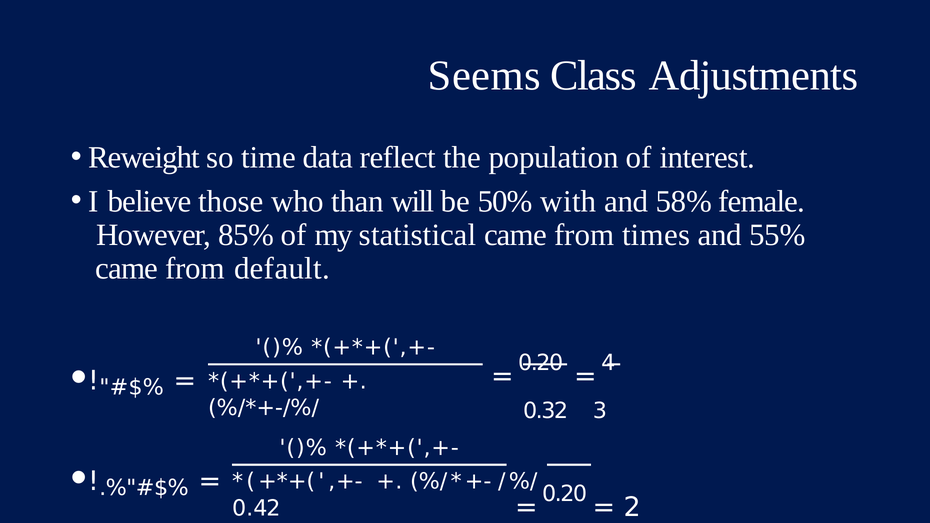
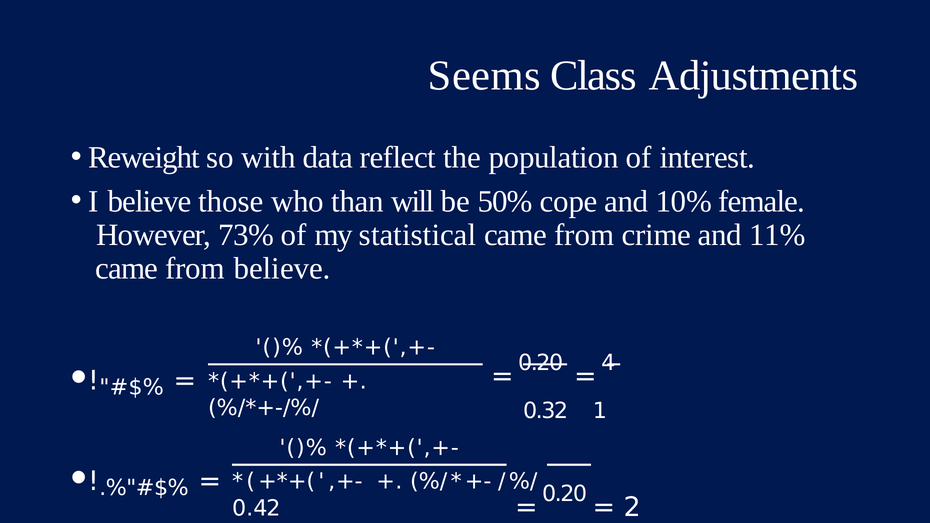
time: time -> with
with: with -> cope
58%: 58% -> 10%
85%: 85% -> 73%
times: times -> crime
55%: 55% -> 11%
from default: default -> believe
3: 3 -> 1
